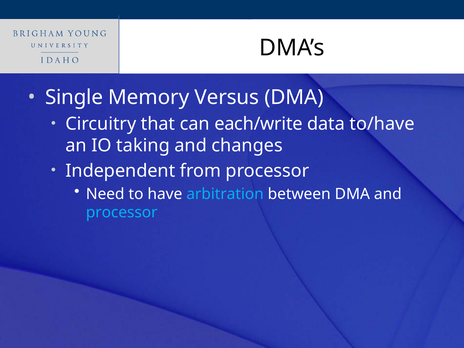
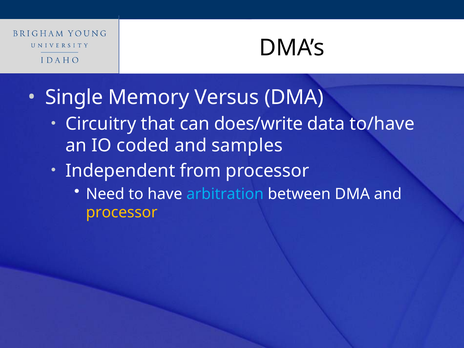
each/write: each/write -> does/write
taking: taking -> coded
changes: changes -> samples
processor at (122, 213) colour: light blue -> yellow
